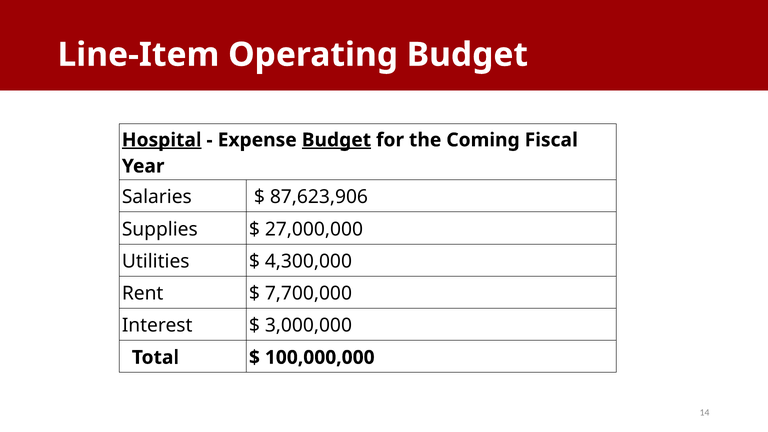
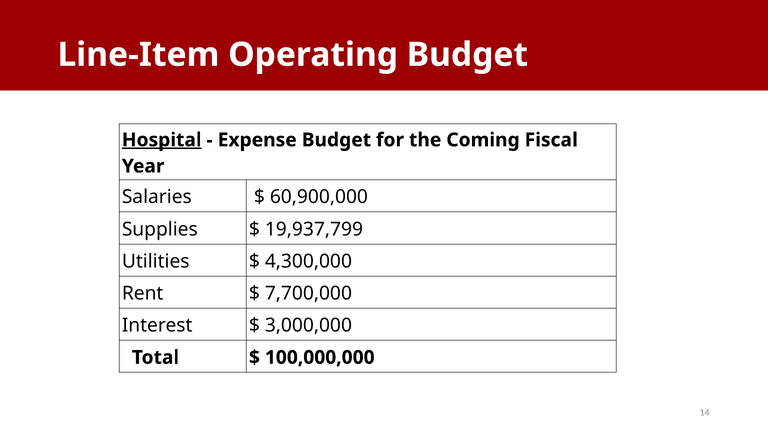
Budget at (336, 140) underline: present -> none
87,623,906: 87,623,906 -> 60,900,000
27,000,000: 27,000,000 -> 19,937,799
